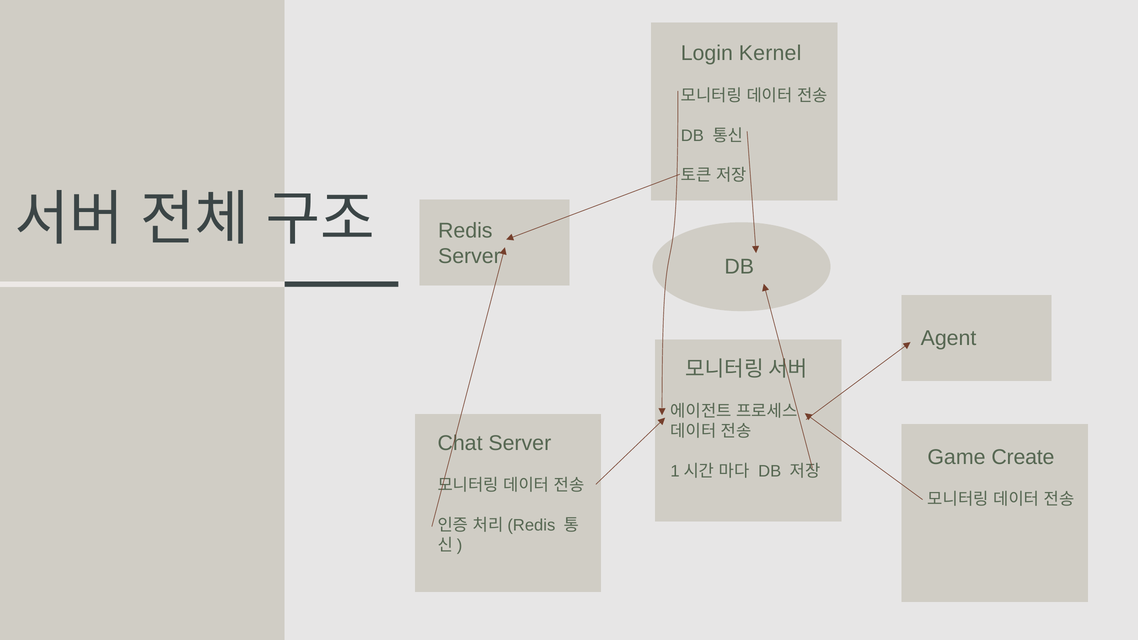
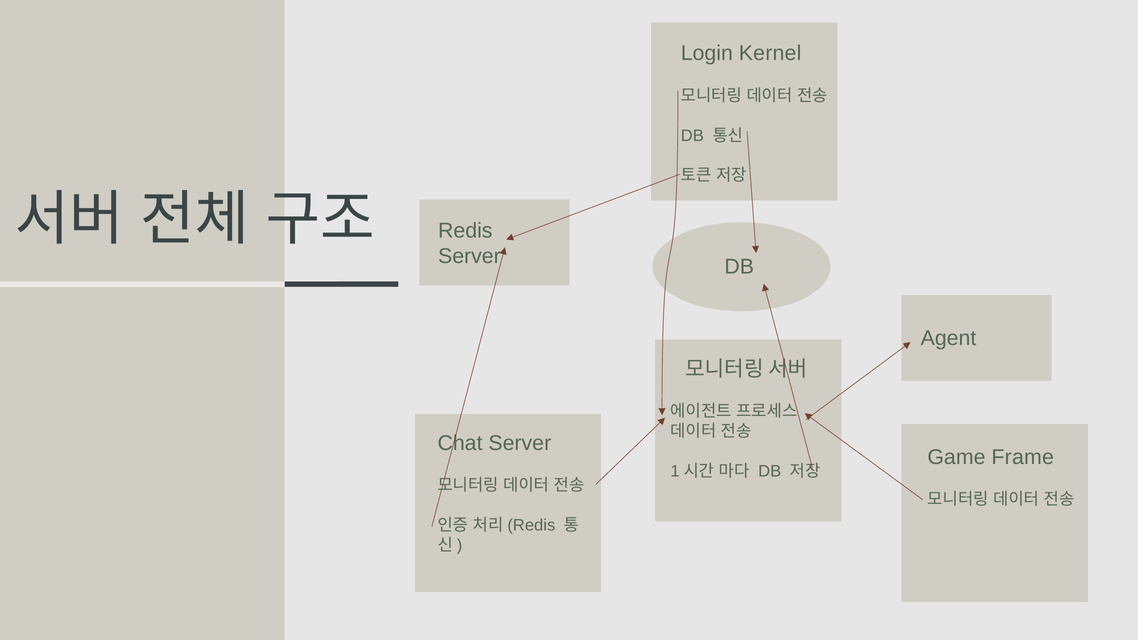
Create: Create -> Frame
